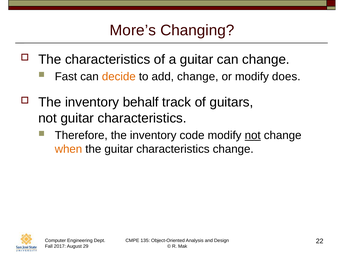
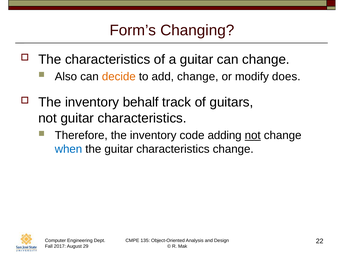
More’s: More’s -> Form’s
Fast: Fast -> Also
code modify: modify -> adding
when colour: orange -> blue
